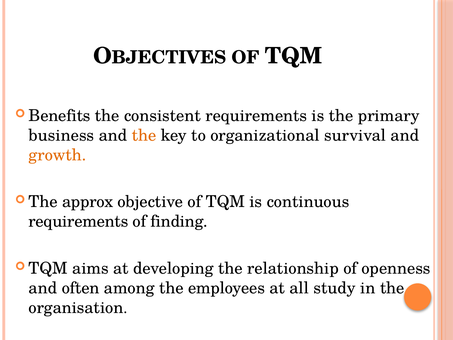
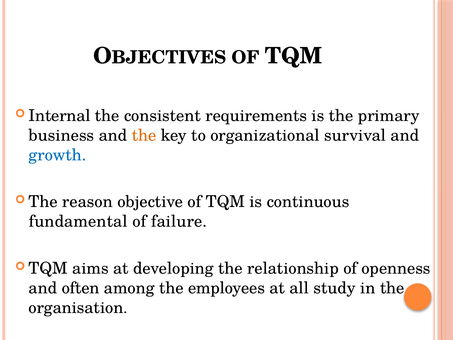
Benefits: Benefits -> Internal
growth colour: orange -> blue
approx: approx -> reason
requirements at (78, 221): requirements -> fundamental
finding: finding -> failure
